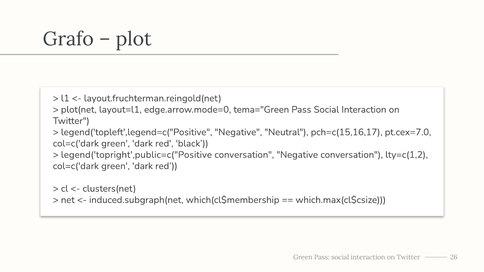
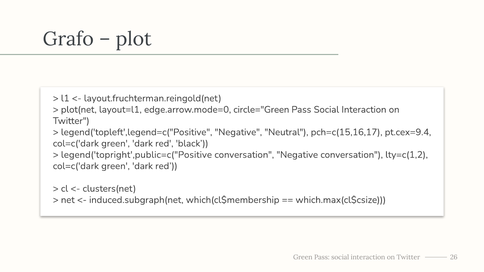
tema="Green: tema="Green -> circle="Green
pt.cex=7.0: pt.cex=7.0 -> pt.cex=9.4
